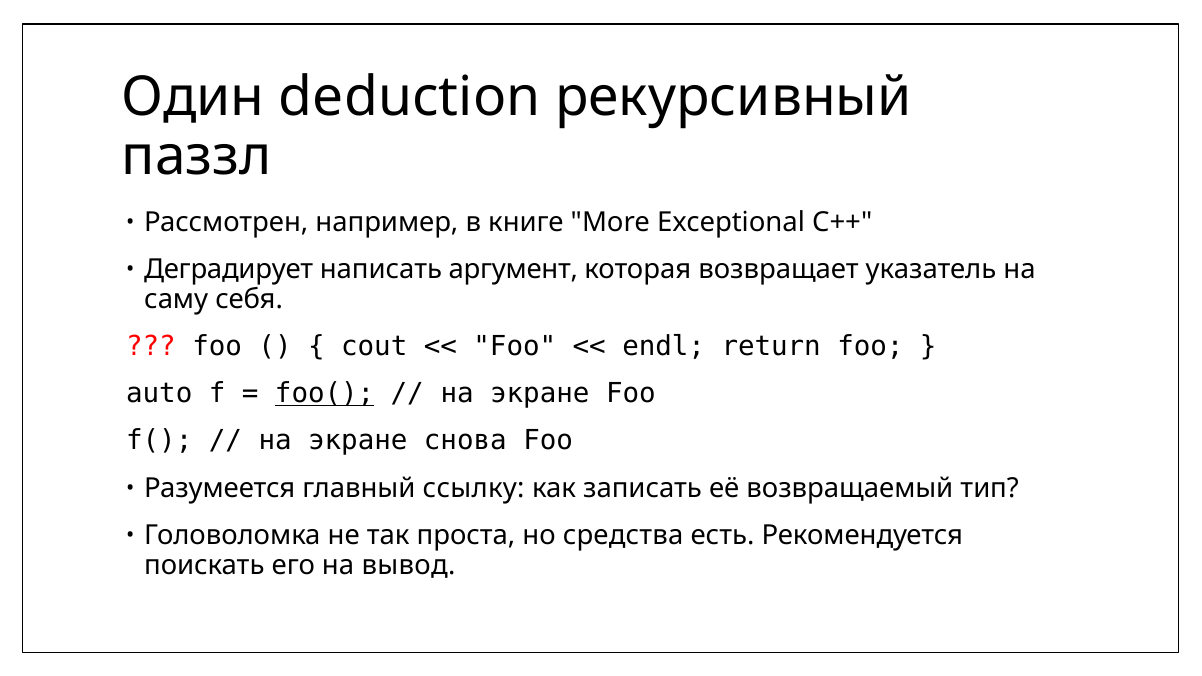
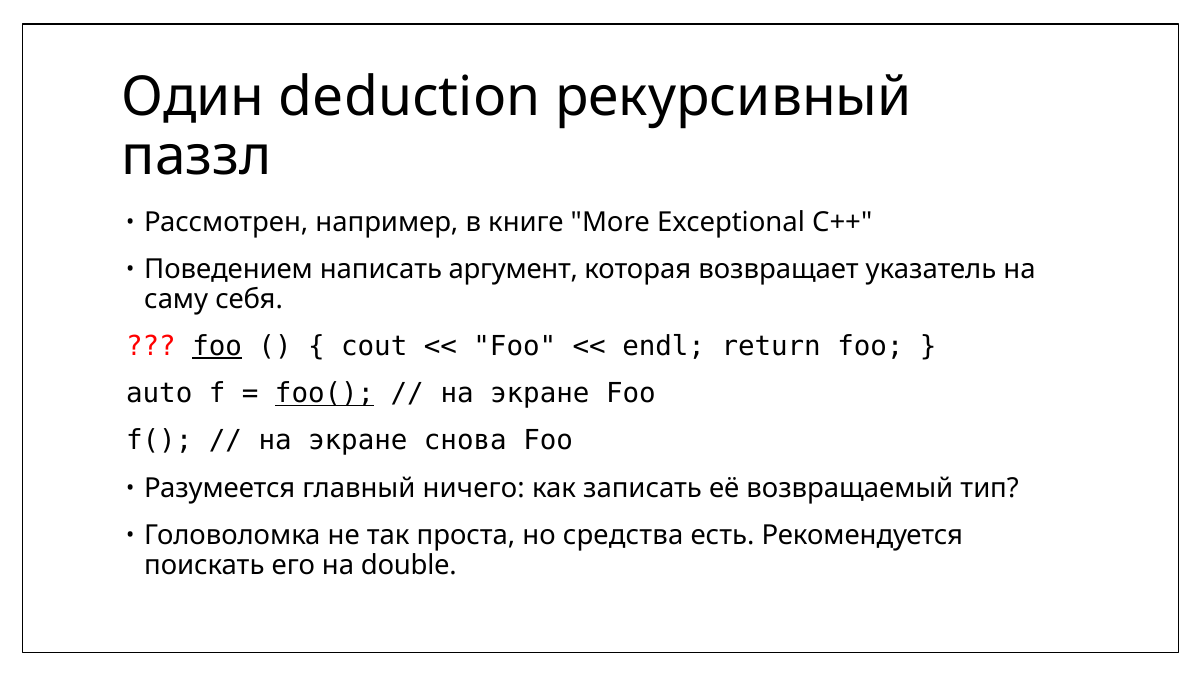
Деградирует: Деградирует -> Поведением
foo at (217, 346) underline: none -> present
ссылку: ссылку -> ничего
вывод: вывод -> double
